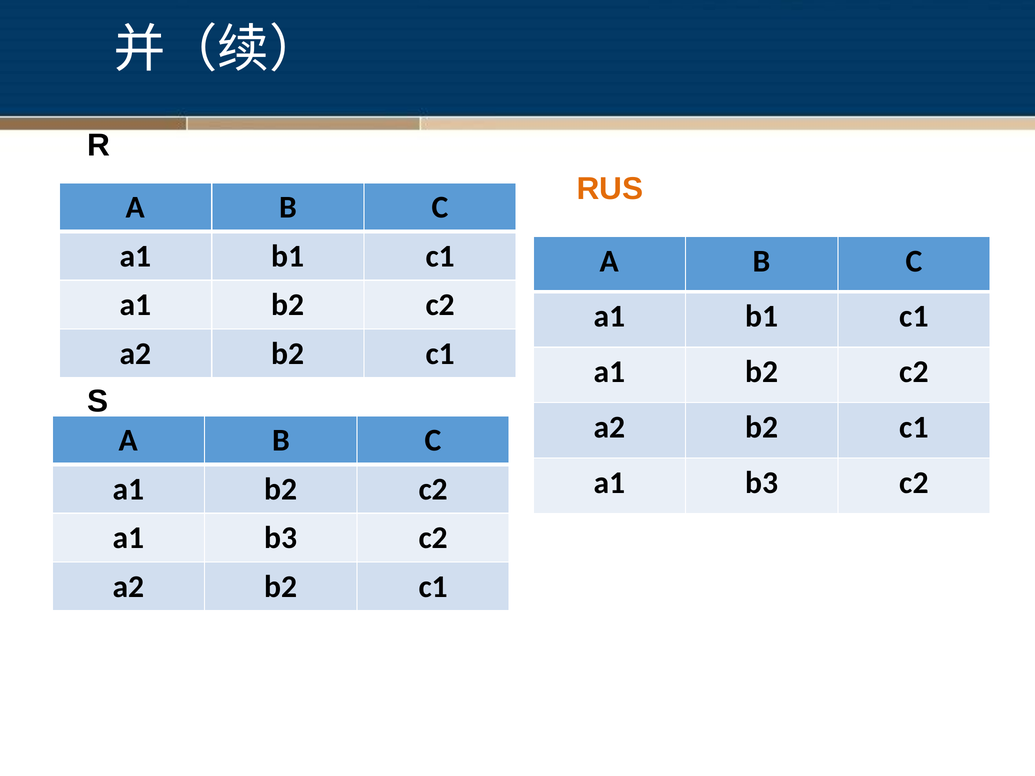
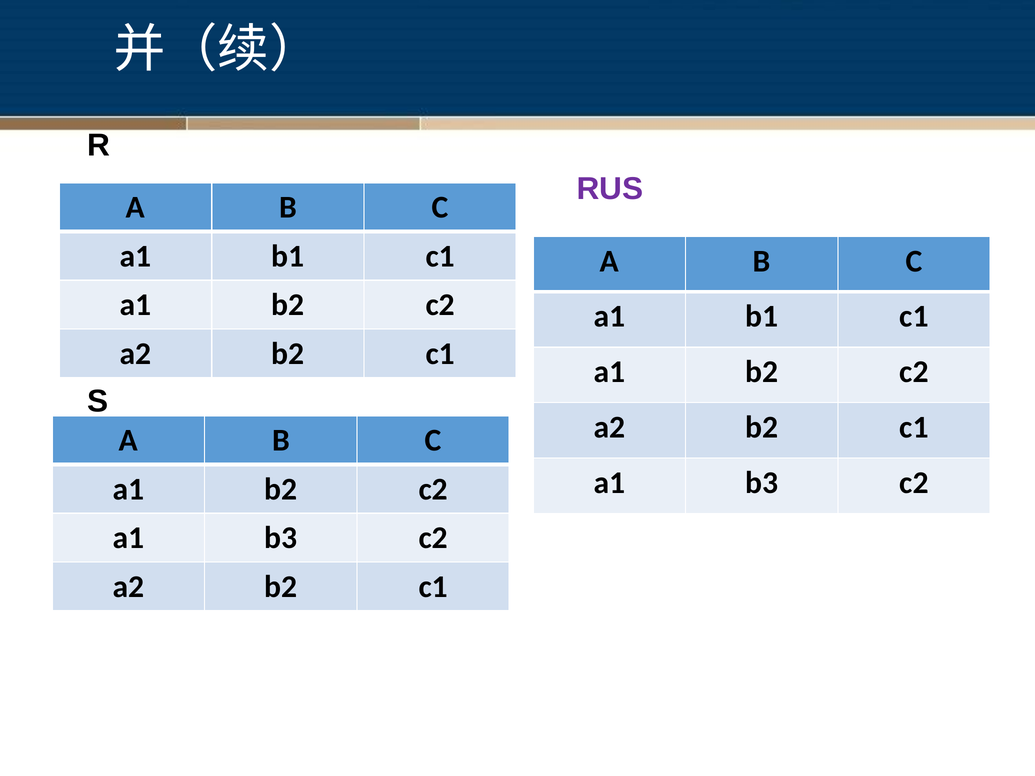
RUS colour: orange -> purple
